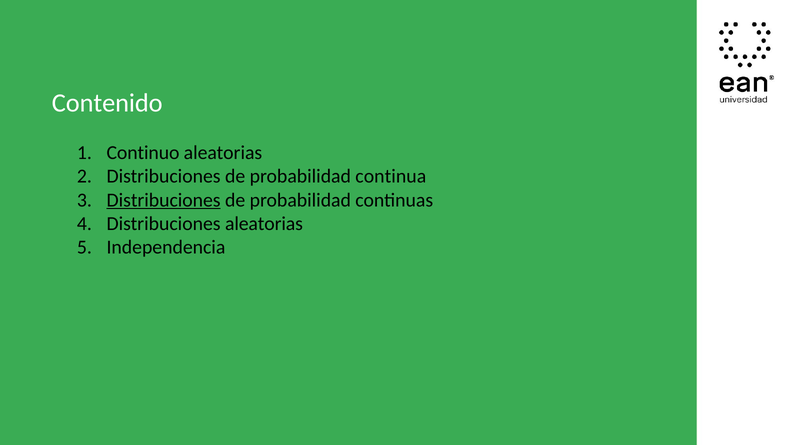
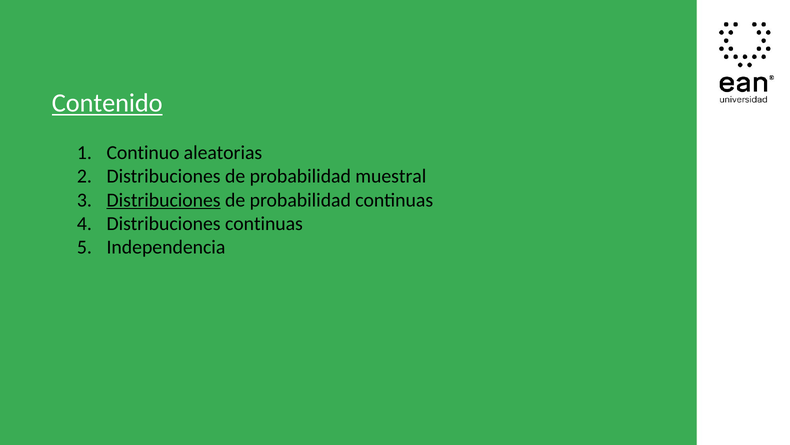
Contenido underline: none -> present
continua: continua -> muestral
Distribuciones aleatorias: aleatorias -> continuas
